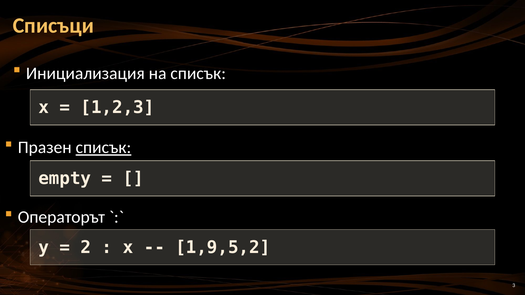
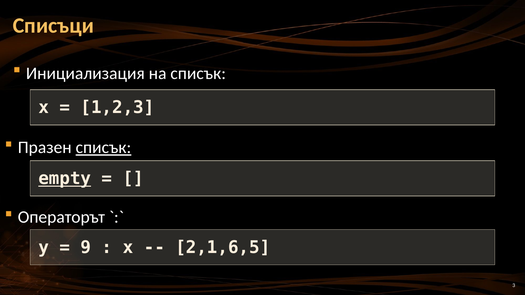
empty underline: none -> present
2: 2 -> 9
1,9,5,2: 1,9,5,2 -> 2,1,6,5
